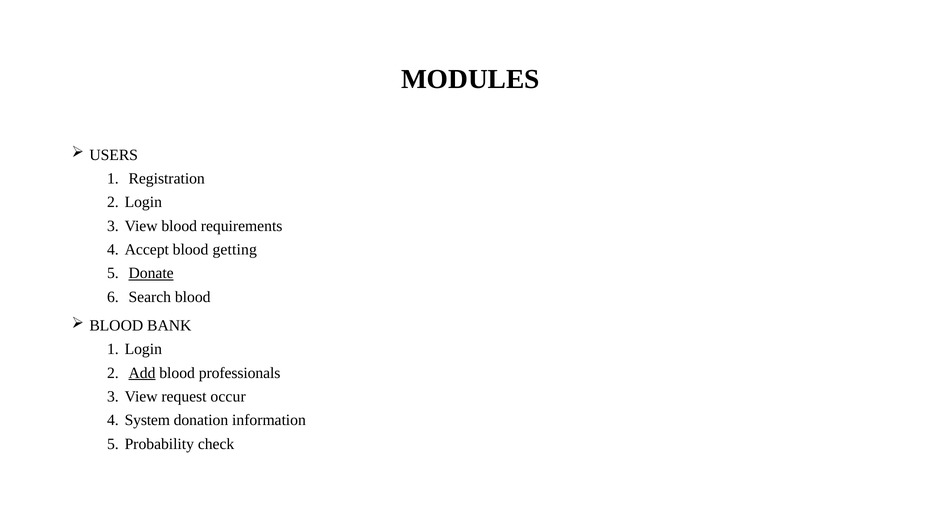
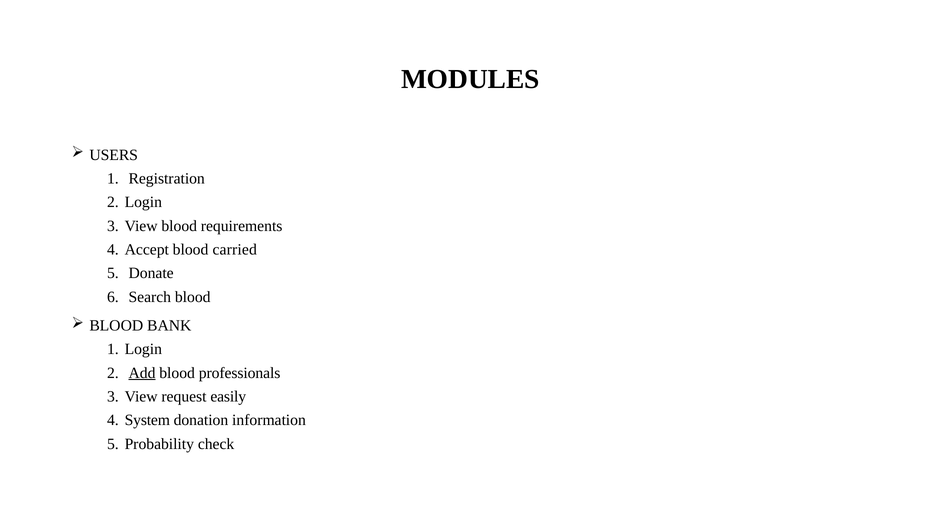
getting: getting -> carried
Donate underline: present -> none
occur: occur -> easily
